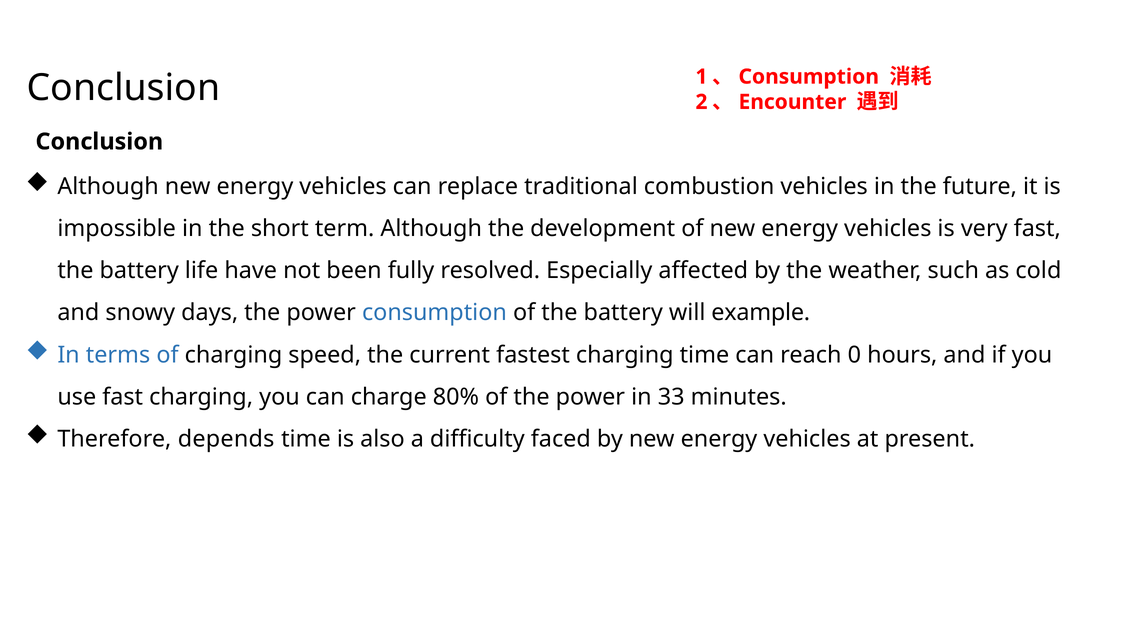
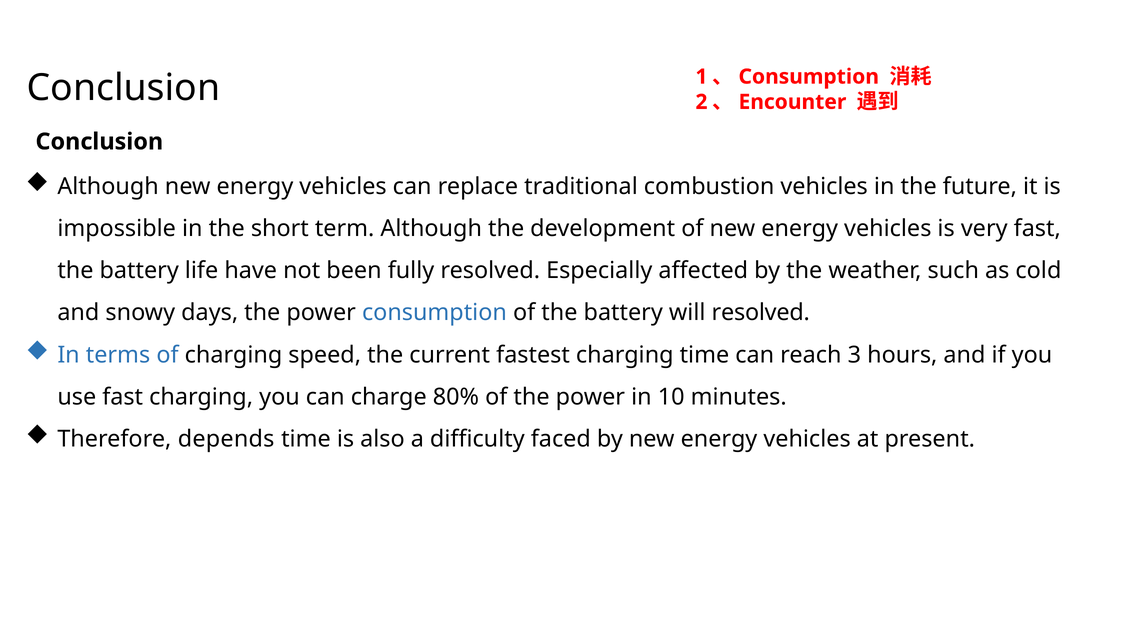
will example: example -> resolved
0: 0 -> 3
33: 33 -> 10
